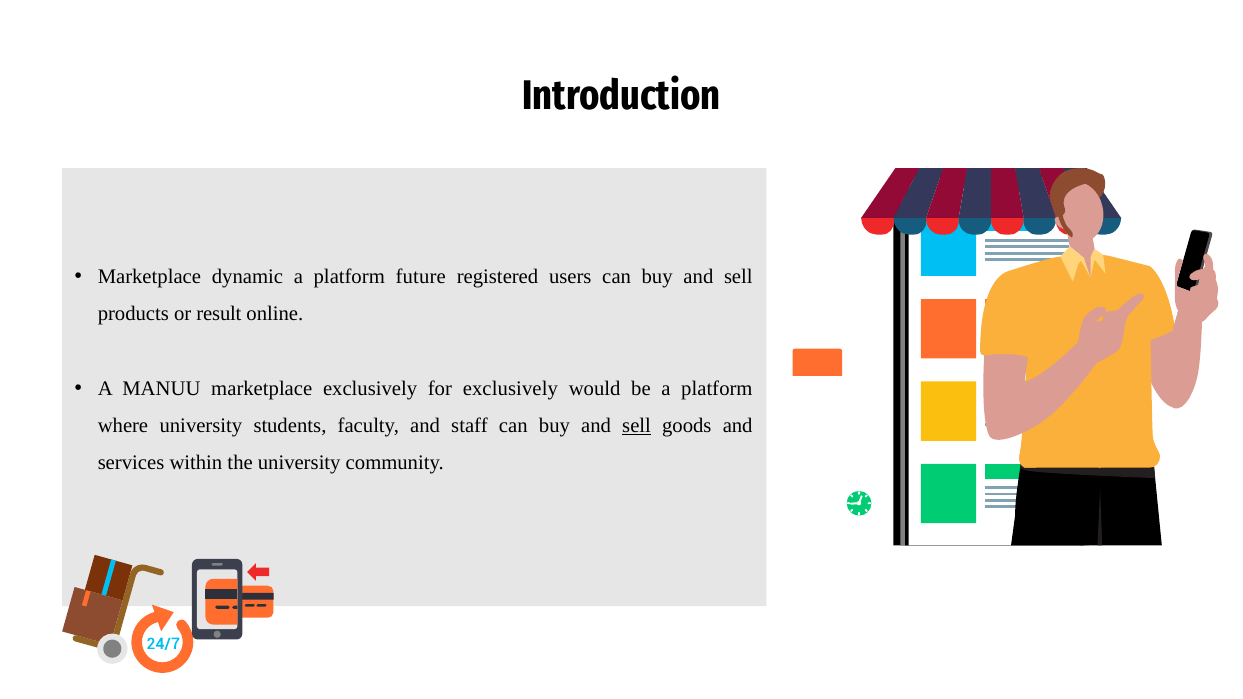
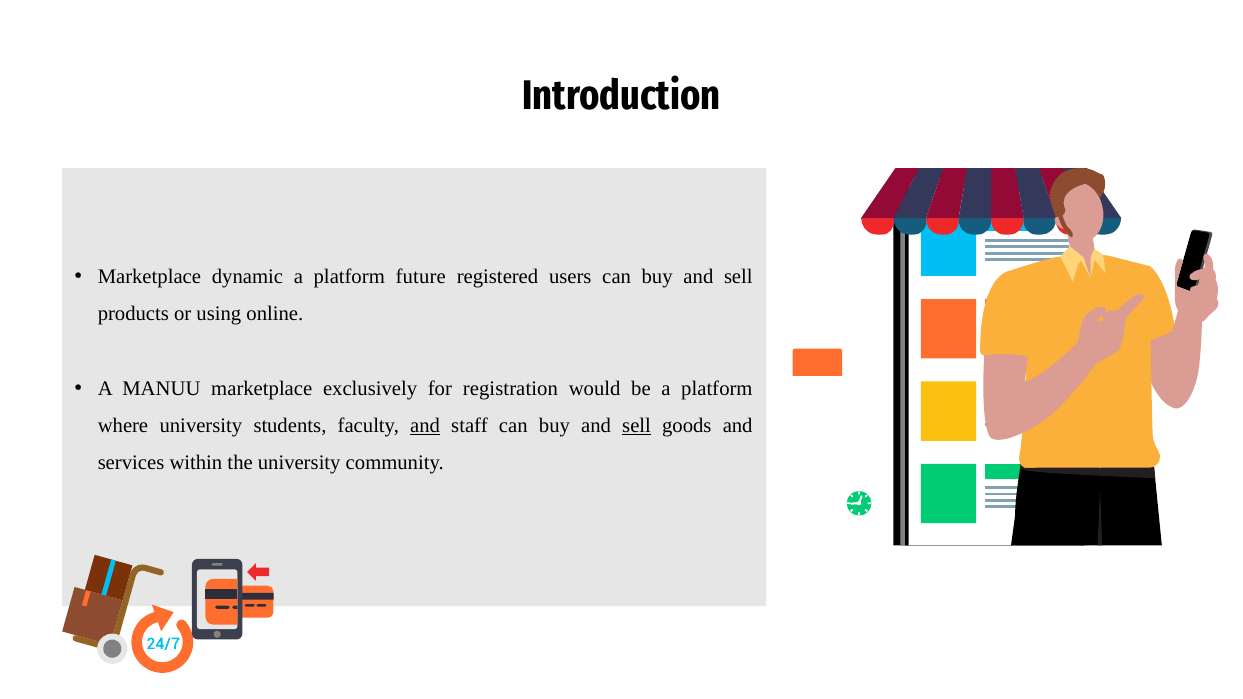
result: result -> using
for exclusively: exclusively -> registration
and at (425, 426) underline: none -> present
